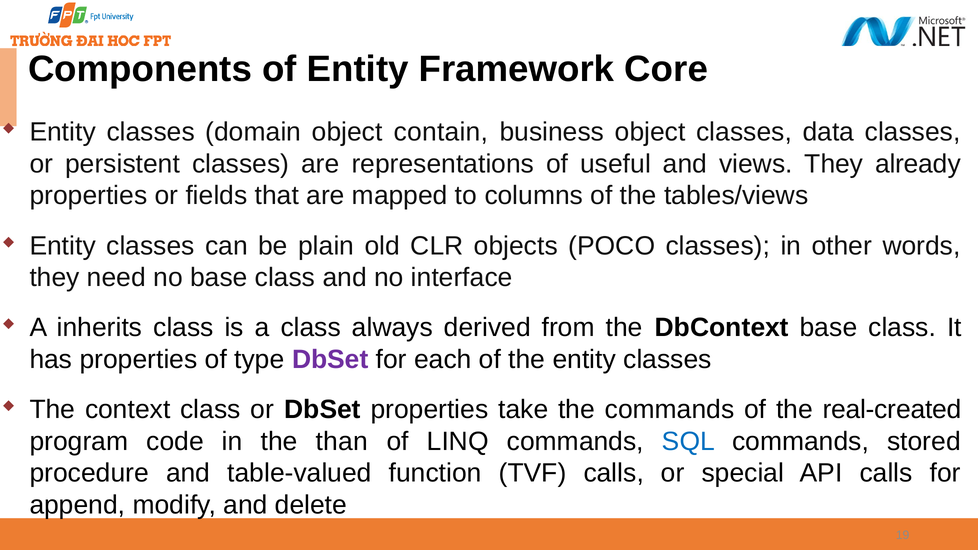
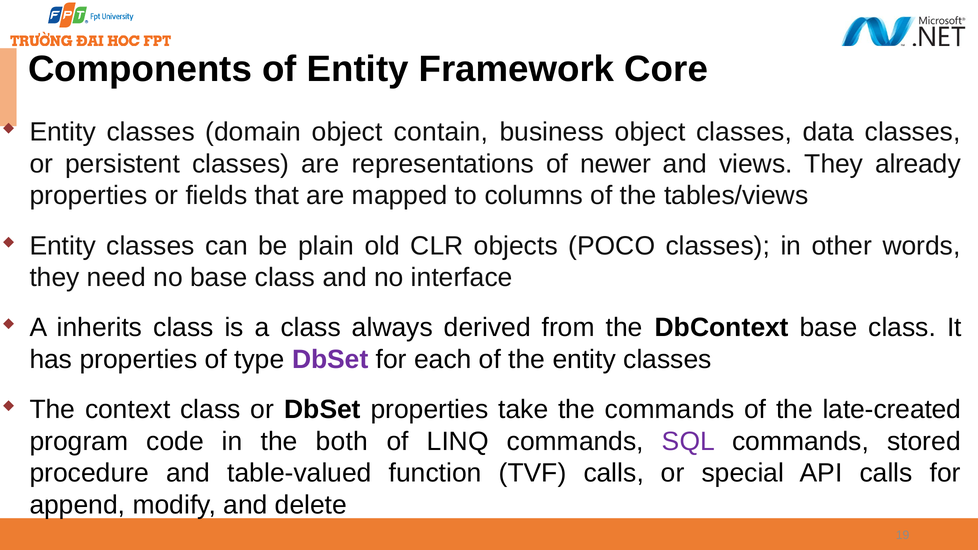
useful: useful -> newer
real-created: real-created -> late-created
than: than -> both
SQL colour: blue -> purple
